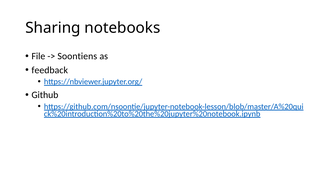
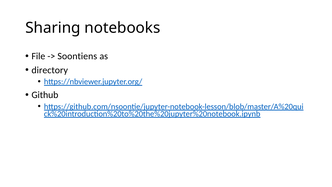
feedback: feedback -> directory
